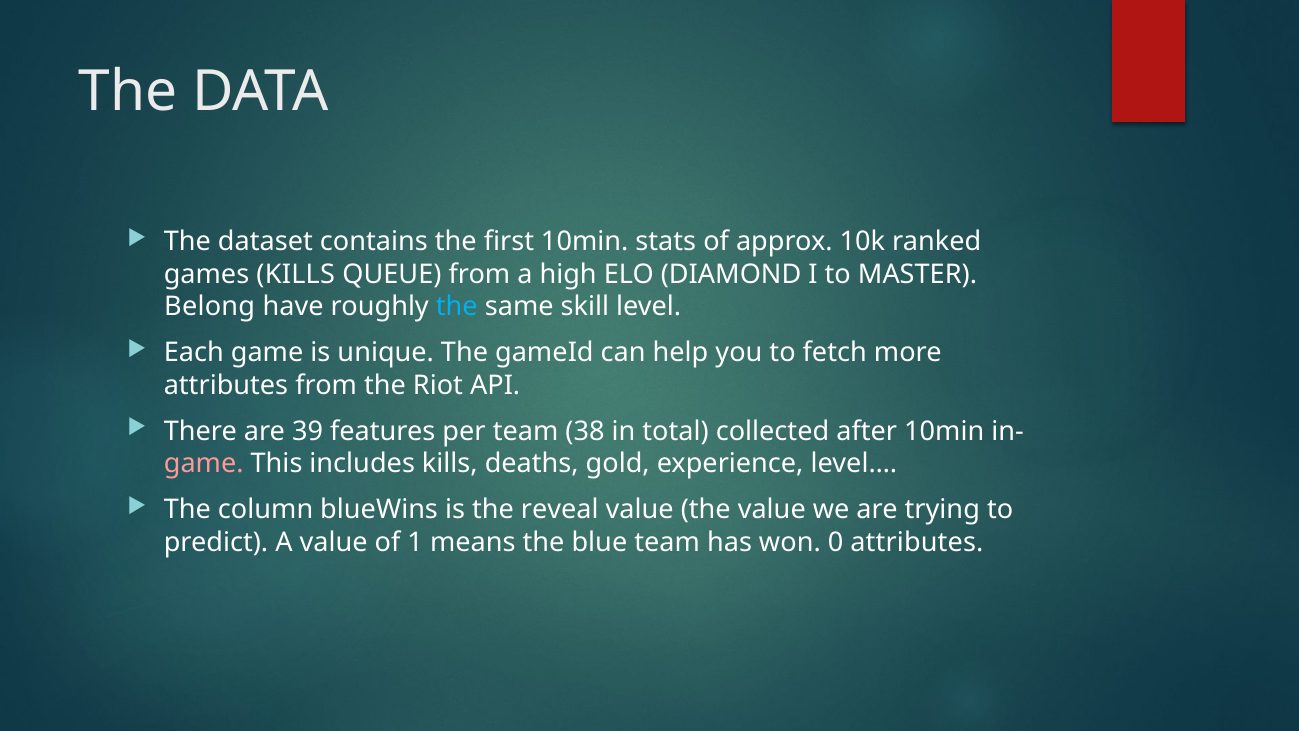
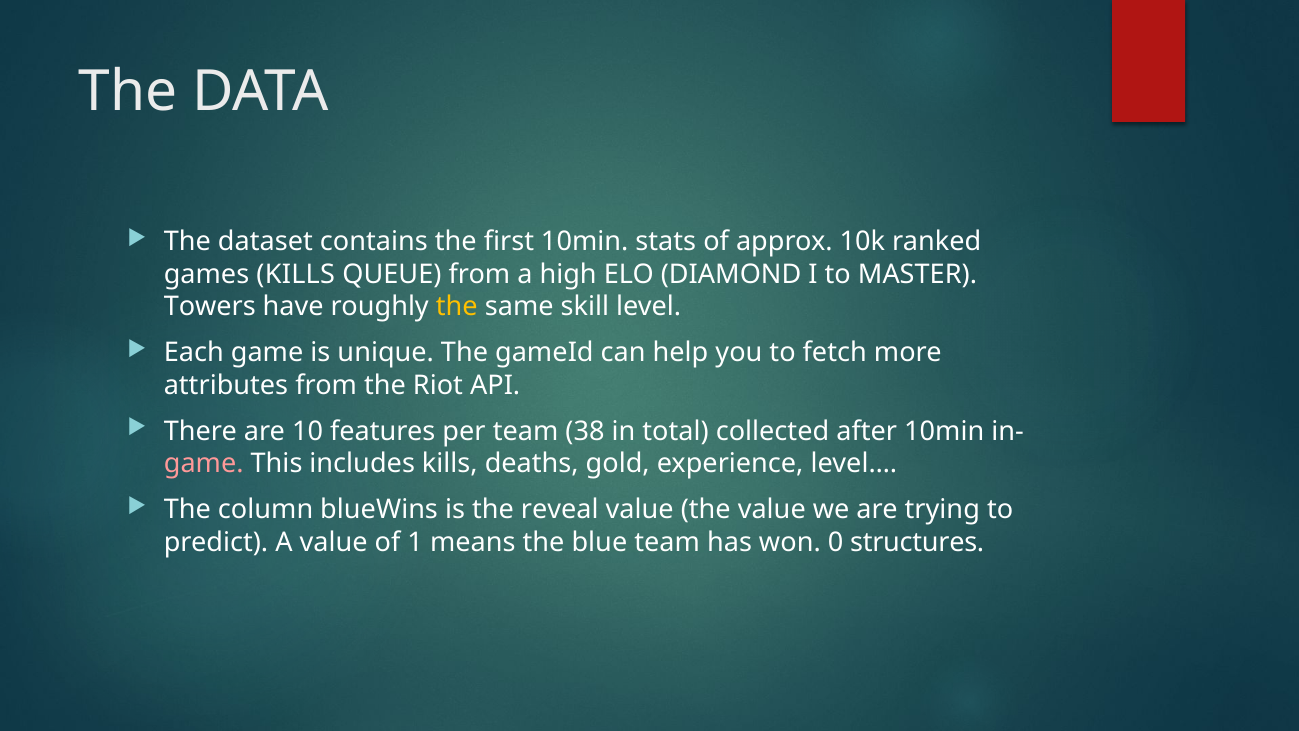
Belong: Belong -> Towers
the at (457, 307) colour: light blue -> yellow
39: 39 -> 10
0 attributes: attributes -> structures
